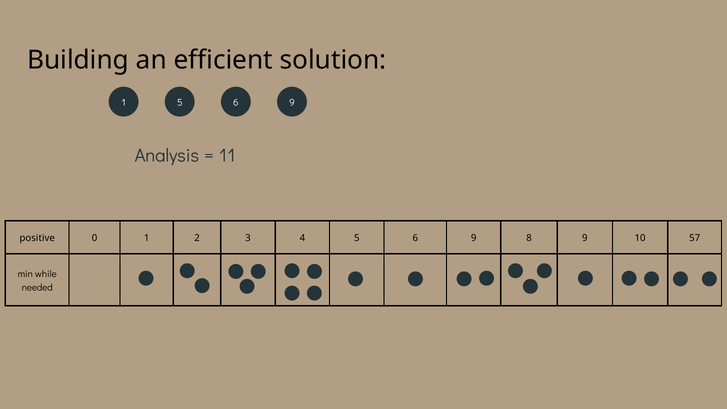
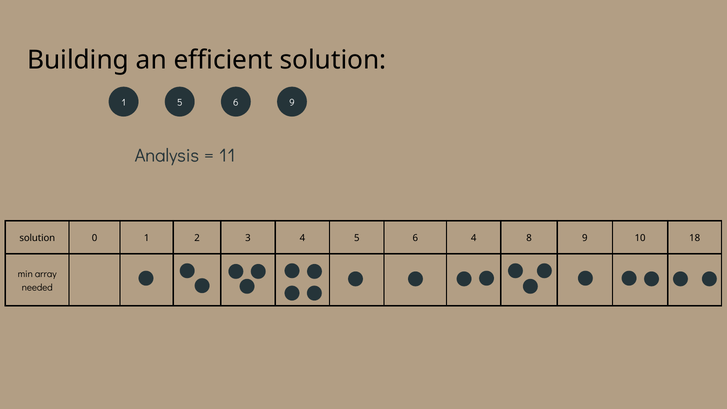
positive at (37, 238): positive -> solution
6 9: 9 -> 4
57: 57 -> 18
while: while -> array
